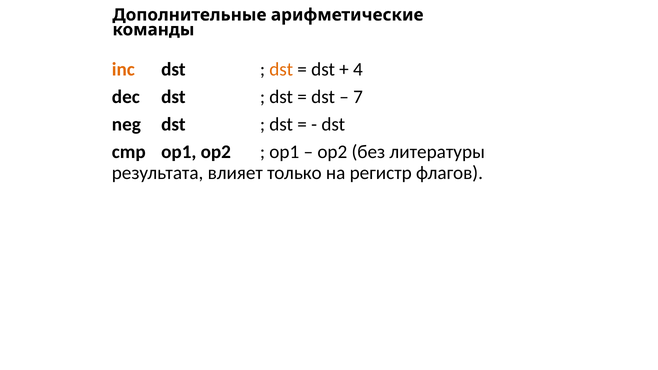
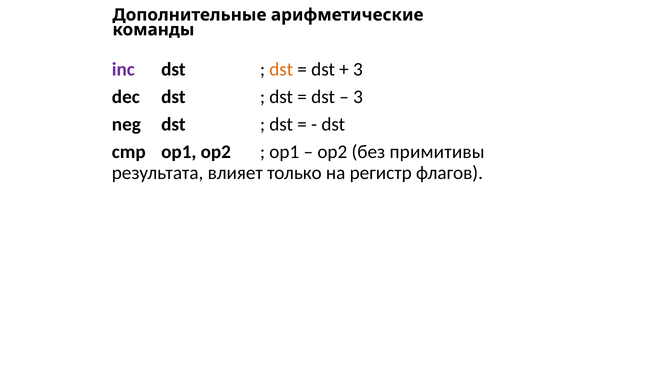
inc colour: orange -> purple
4 at (358, 69): 4 -> 3
7 at (358, 97): 7 -> 3
литературы: литературы -> примитивы
